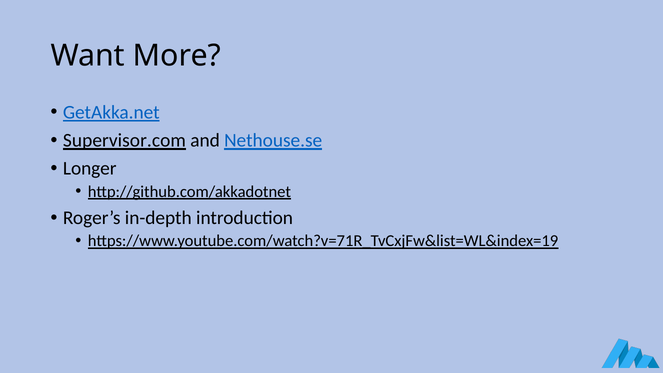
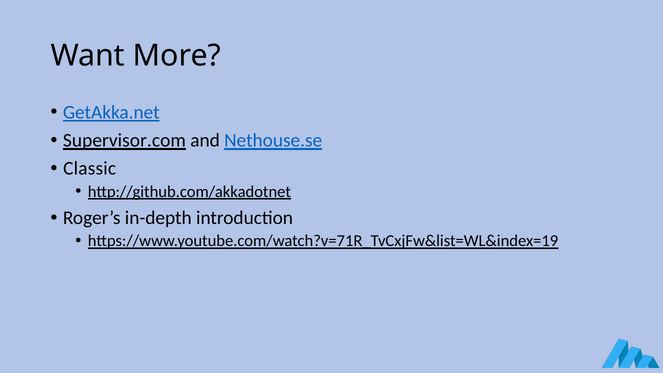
Longer: Longer -> Classic
